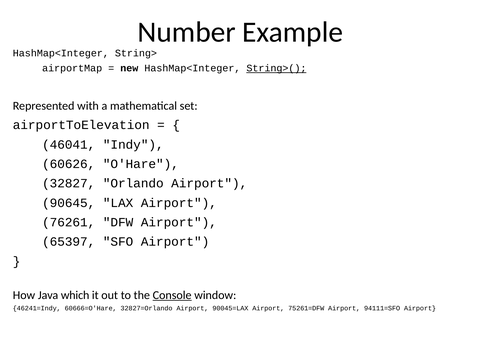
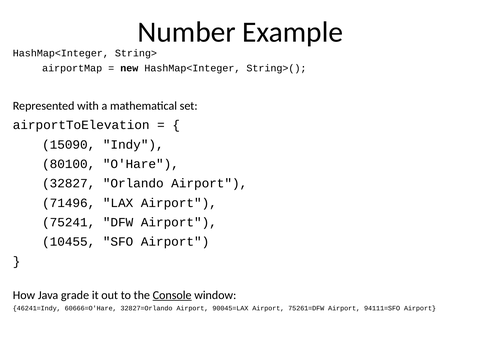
String>( underline: present -> none
46041: 46041 -> 15090
60626: 60626 -> 80100
90645: 90645 -> 71496
76261: 76261 -> 75241
65397: 65397 -> 10455
which: which -> grade
